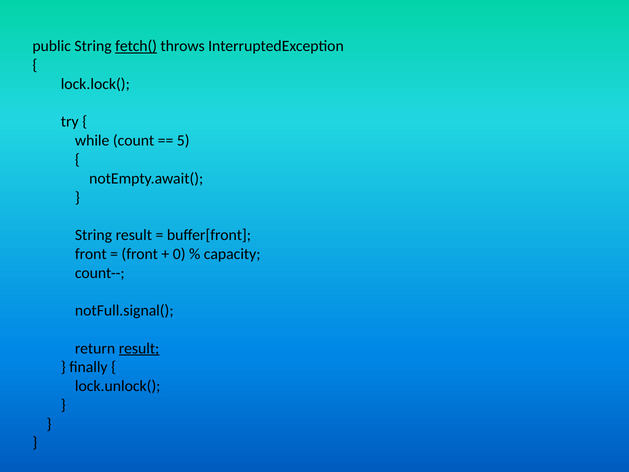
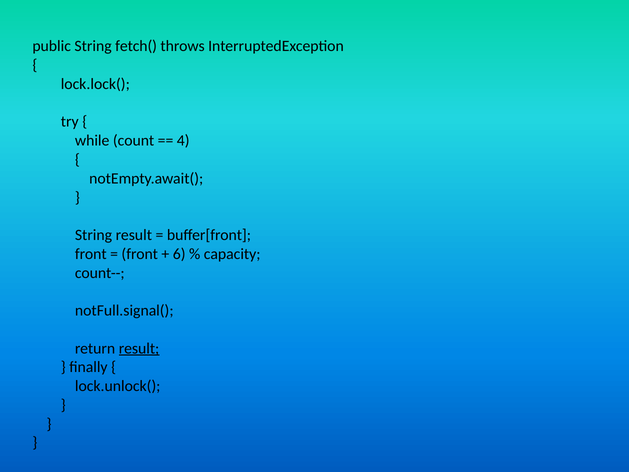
fetch( underline: present -> none
5: 5 -> 4
0: 0 -> 6
